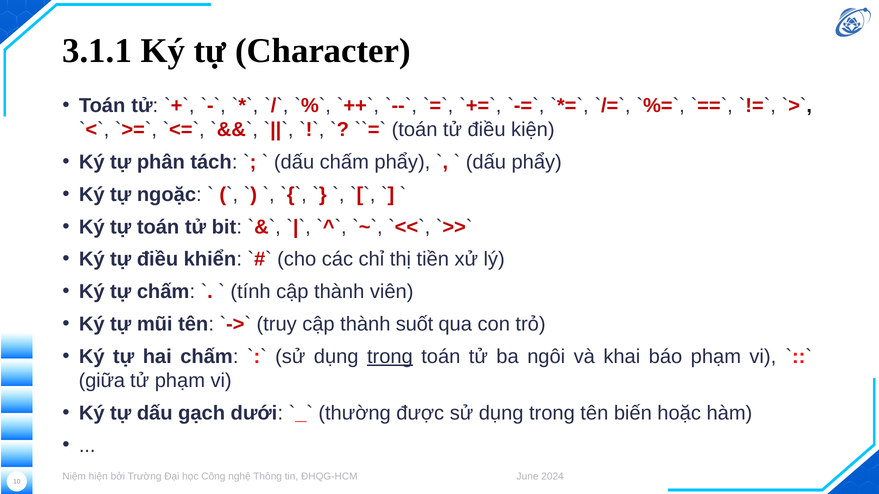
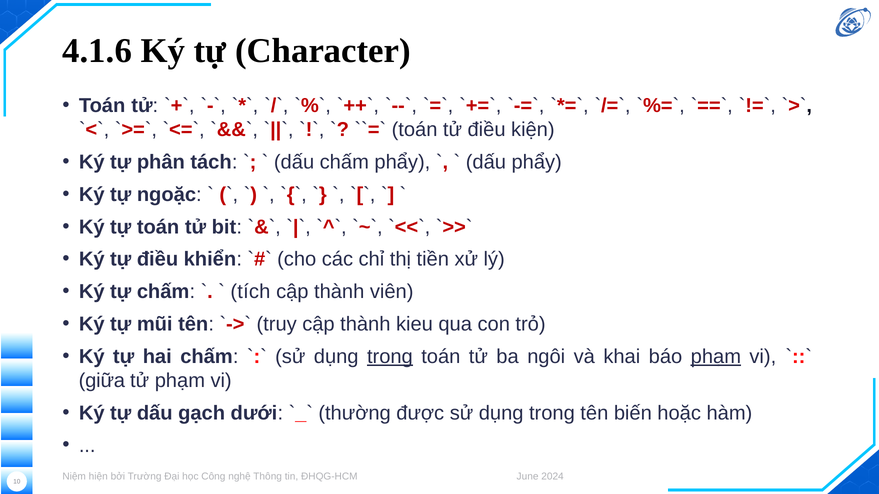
3.1.1: 3.1.1 -> 4.1.6
tính: tính -> tích
suốt: suốt -> kieu
phạm at (716, 357) underline: none -> present
